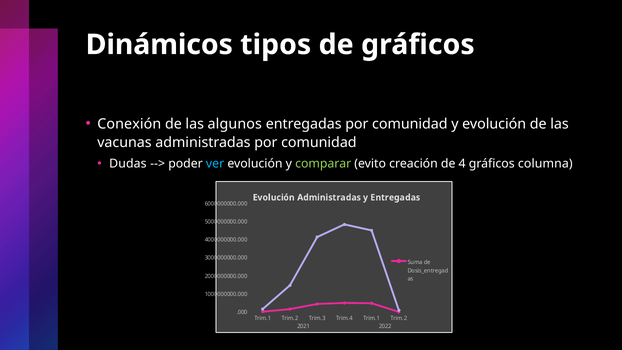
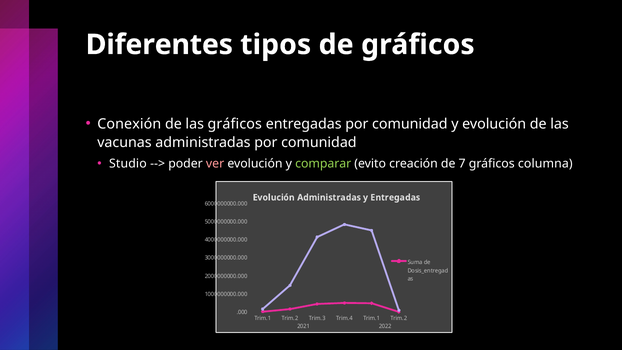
Dinámicos: Dinámicos -> Diferentes
las algunos: algunos -> gráficos
Dudas: Dudas -> Studio
ver colour: light blue -> pink
4: 4 -> 7
